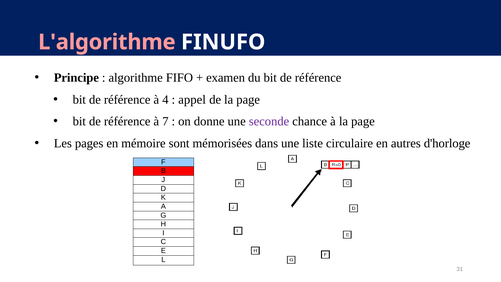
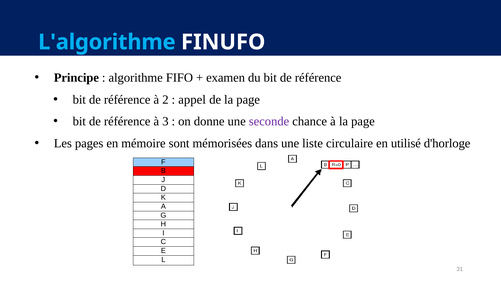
L'algorithme colour: pink -> light blue
4: 4 -> 2
7: 7 -> 3
autres: autres -> utilisé
